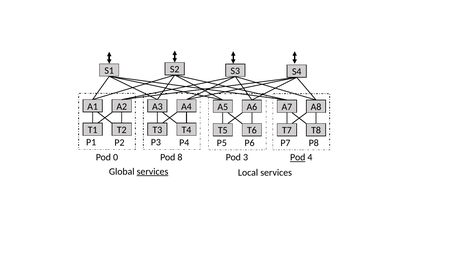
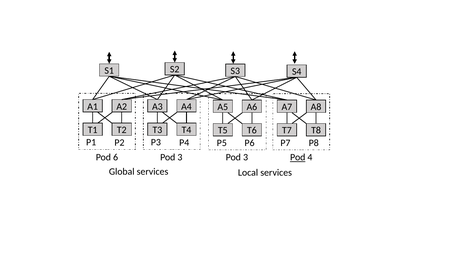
0: 0 -> 6
8 at (180, 158): 8 -> 3
services at (153, 172) underline: present -> none
